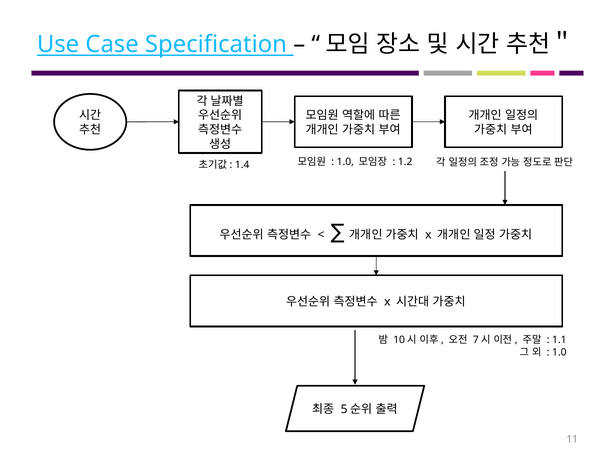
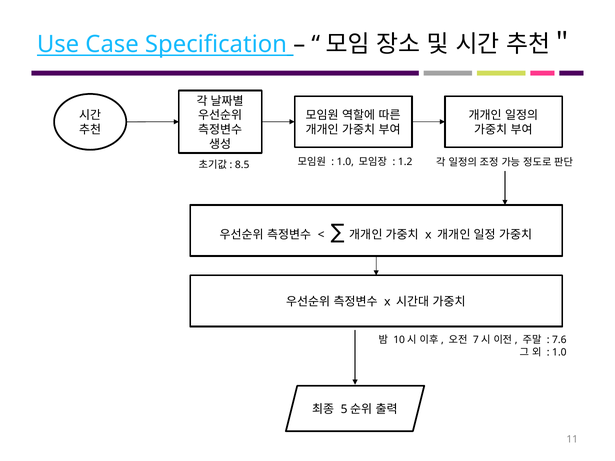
1.4: 1.4 -> 8.5
1.1: 1.1 -> 7.6
